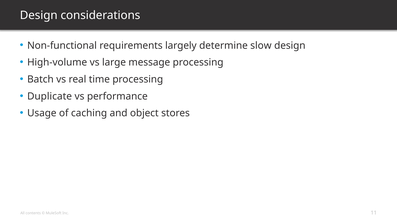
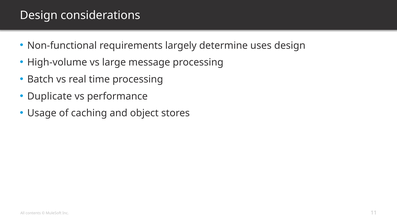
slow: slow -> uses
